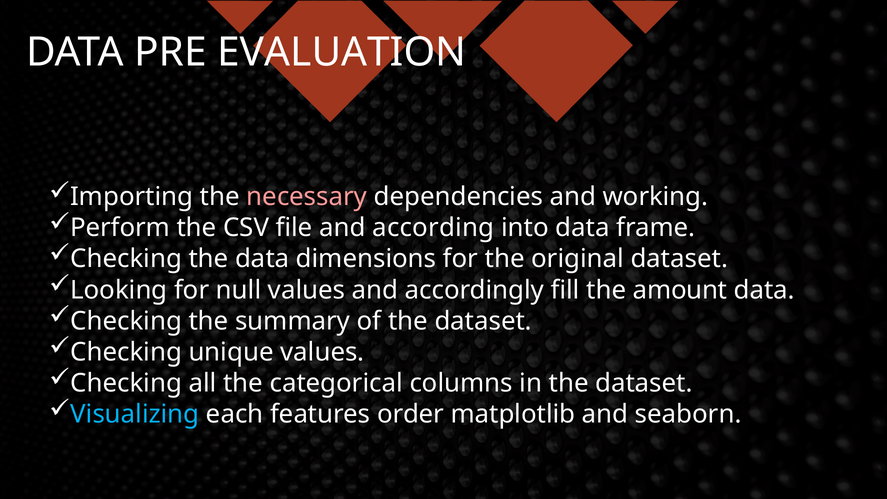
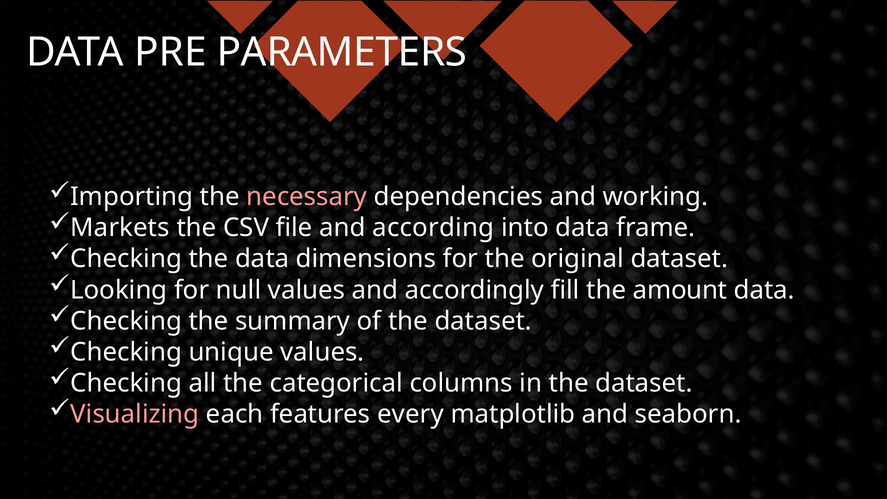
EVALUATION: EVALUATION -> PARAMETERS
Perform: Perform -> Markets
Visualizing colour: light blue -> pink
order: order -> every
